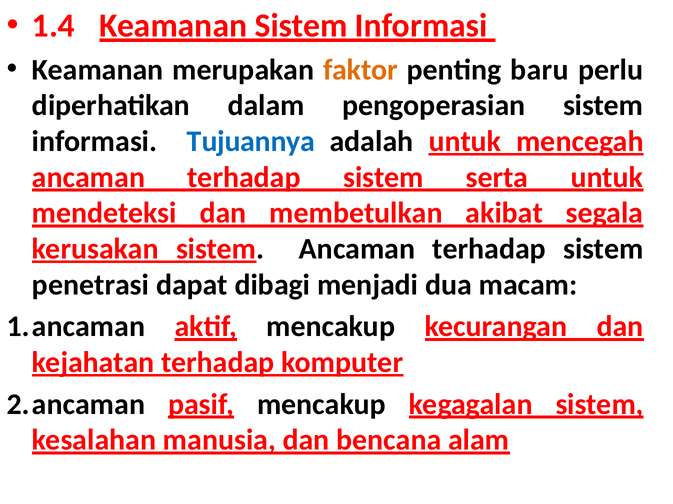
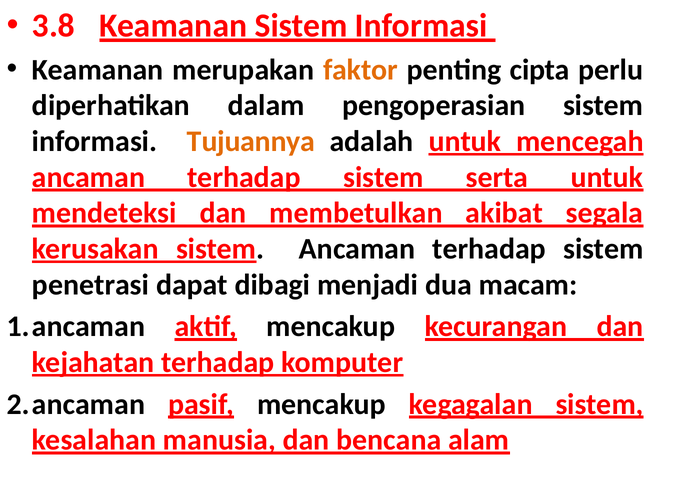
1.4: 1.4 -> 3.8
baru: baru -> cipta
Tujuannya colour: blue -> orange
